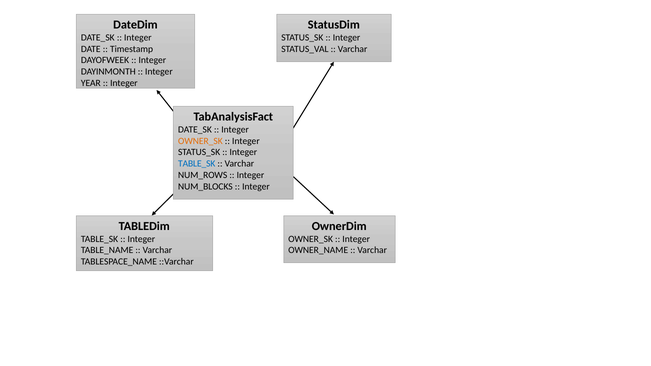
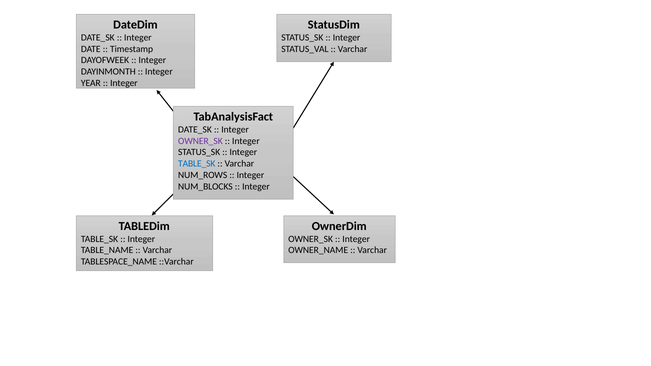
OWNER_SK at (200, 141) colour: orange -> purple
